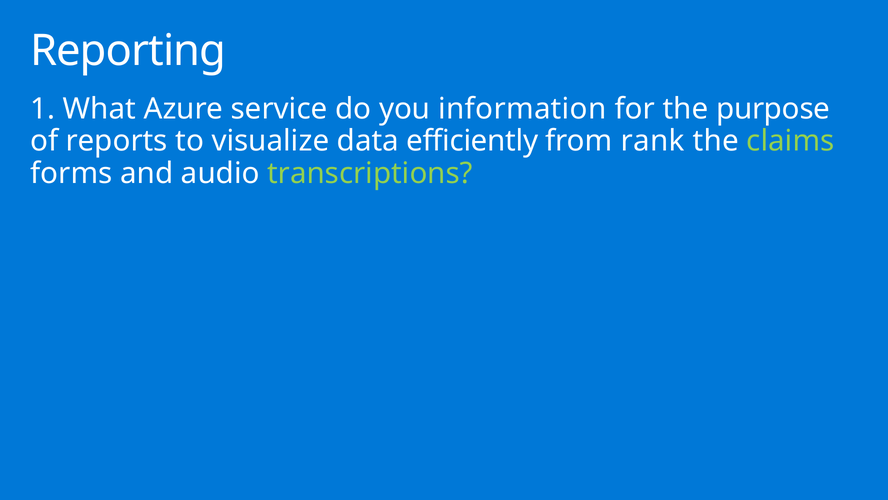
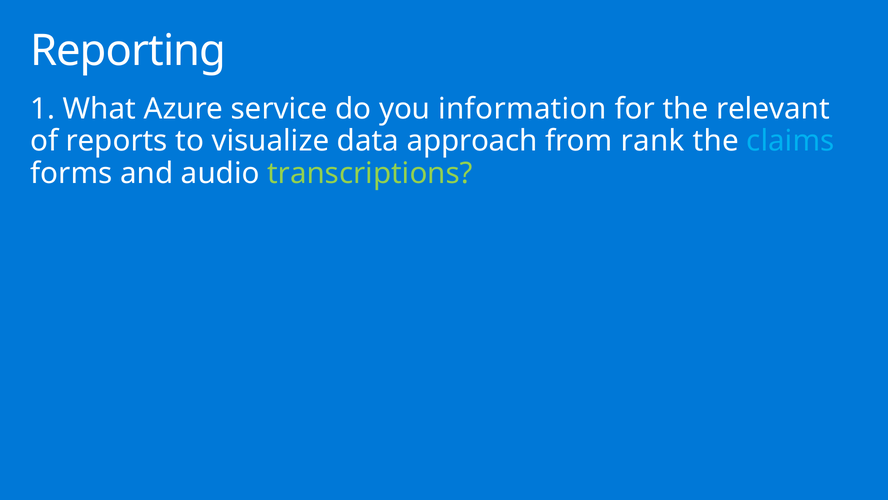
purpose: purpose -> relevant
efficiently: efficiently -> approach
claims colour: light green -> light blue
